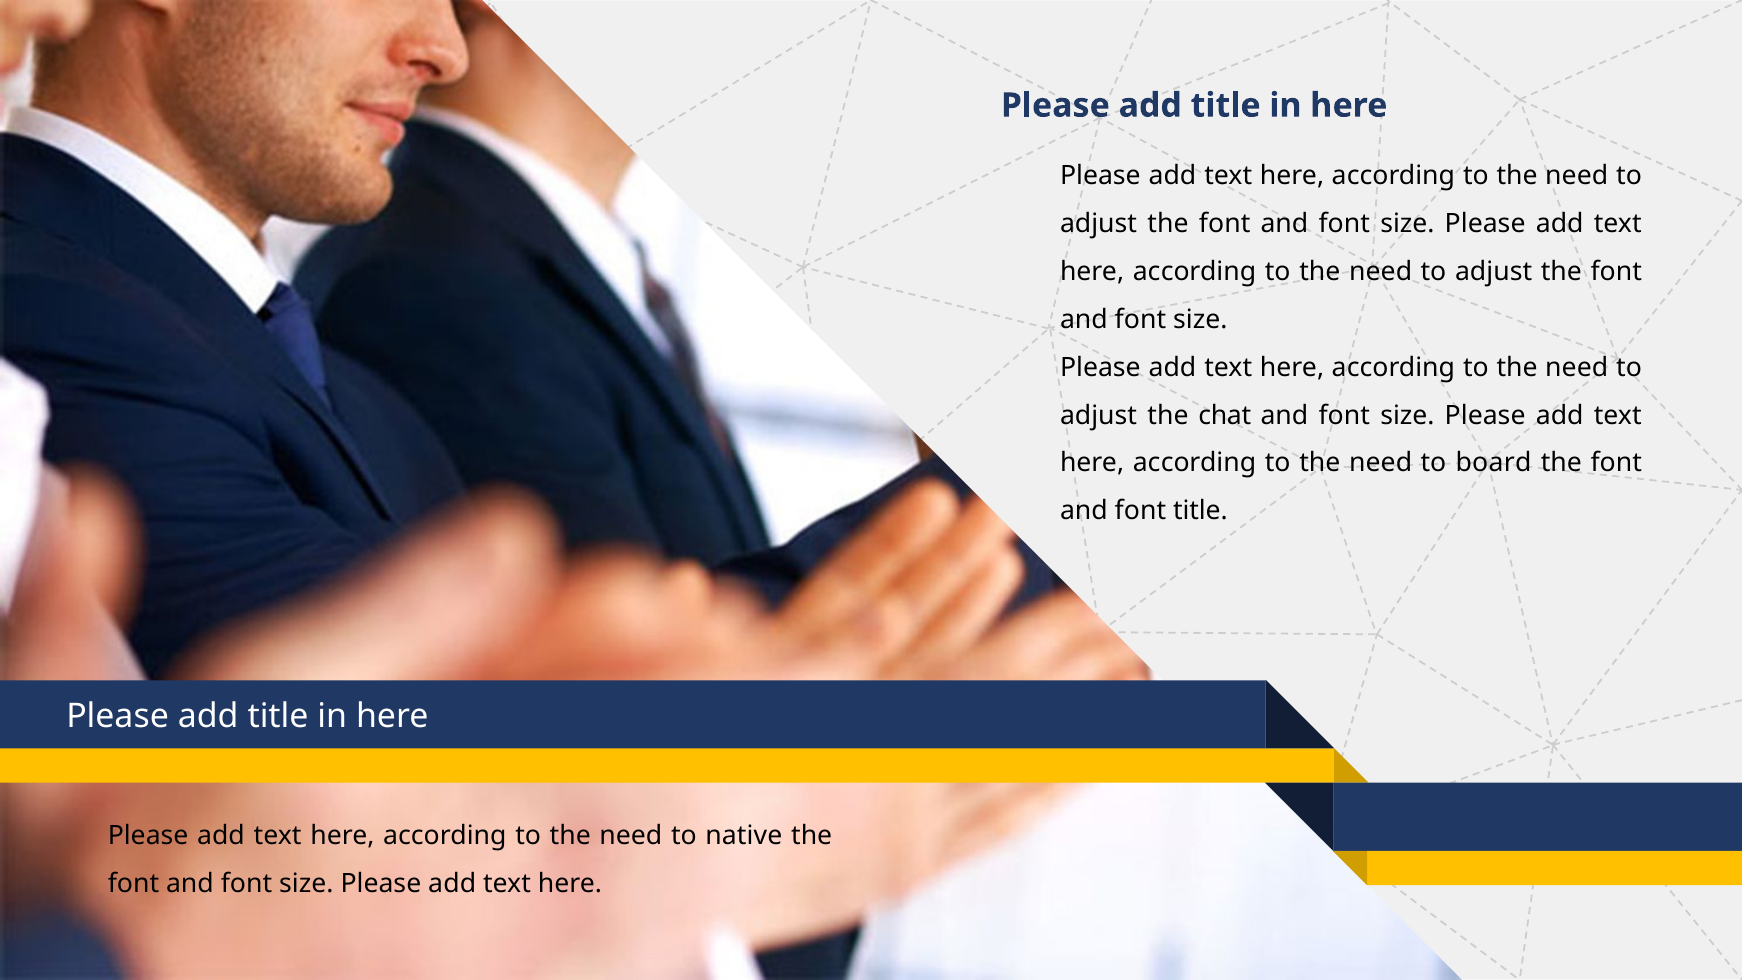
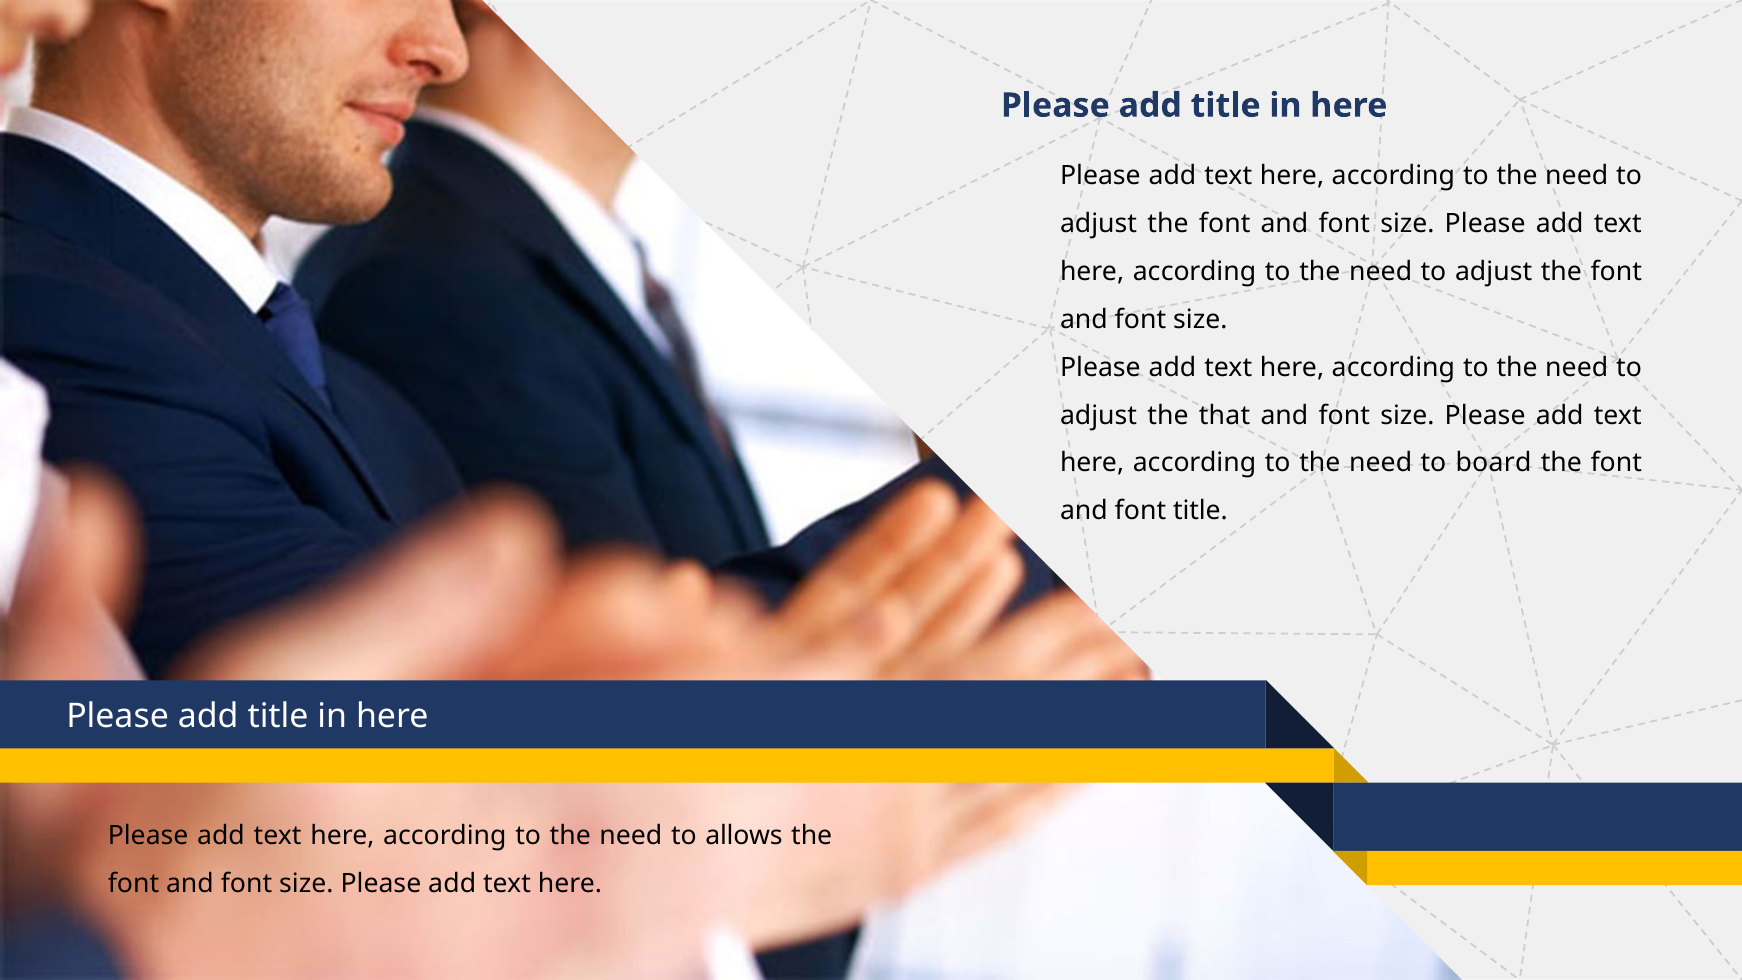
chat: chat -> that
native: native -> allows
